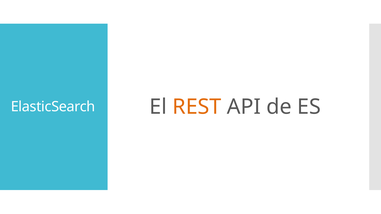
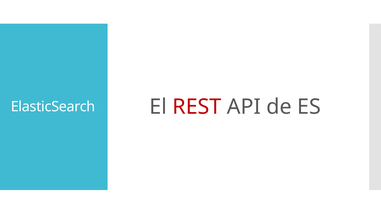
REST colour: orange -> red
